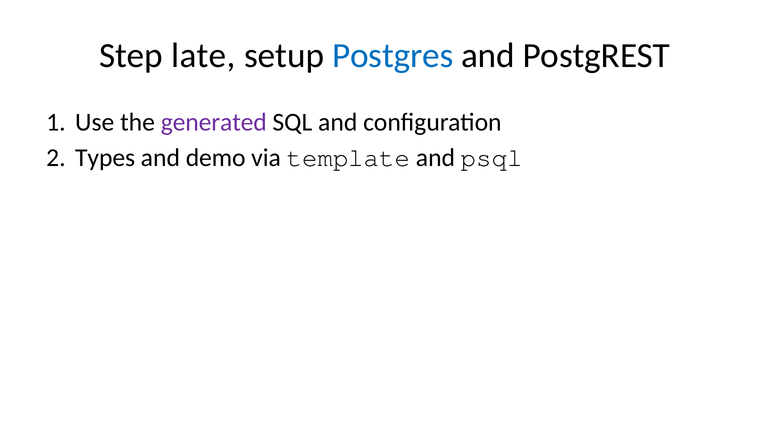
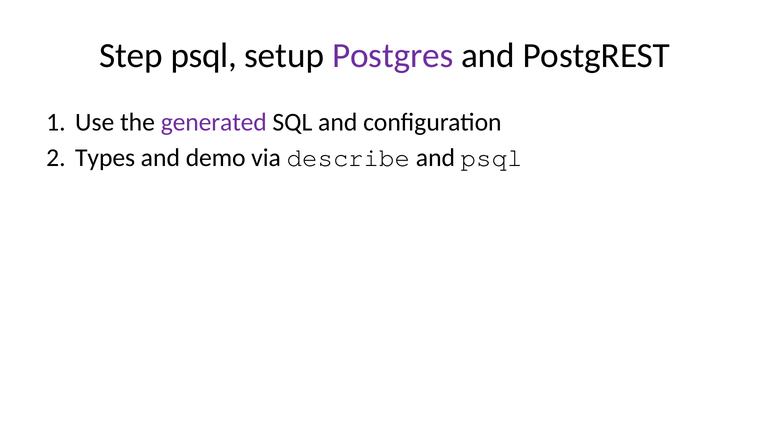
Step late: late -> psql
Postgres colour: blue -> purple
template: template -> describe
